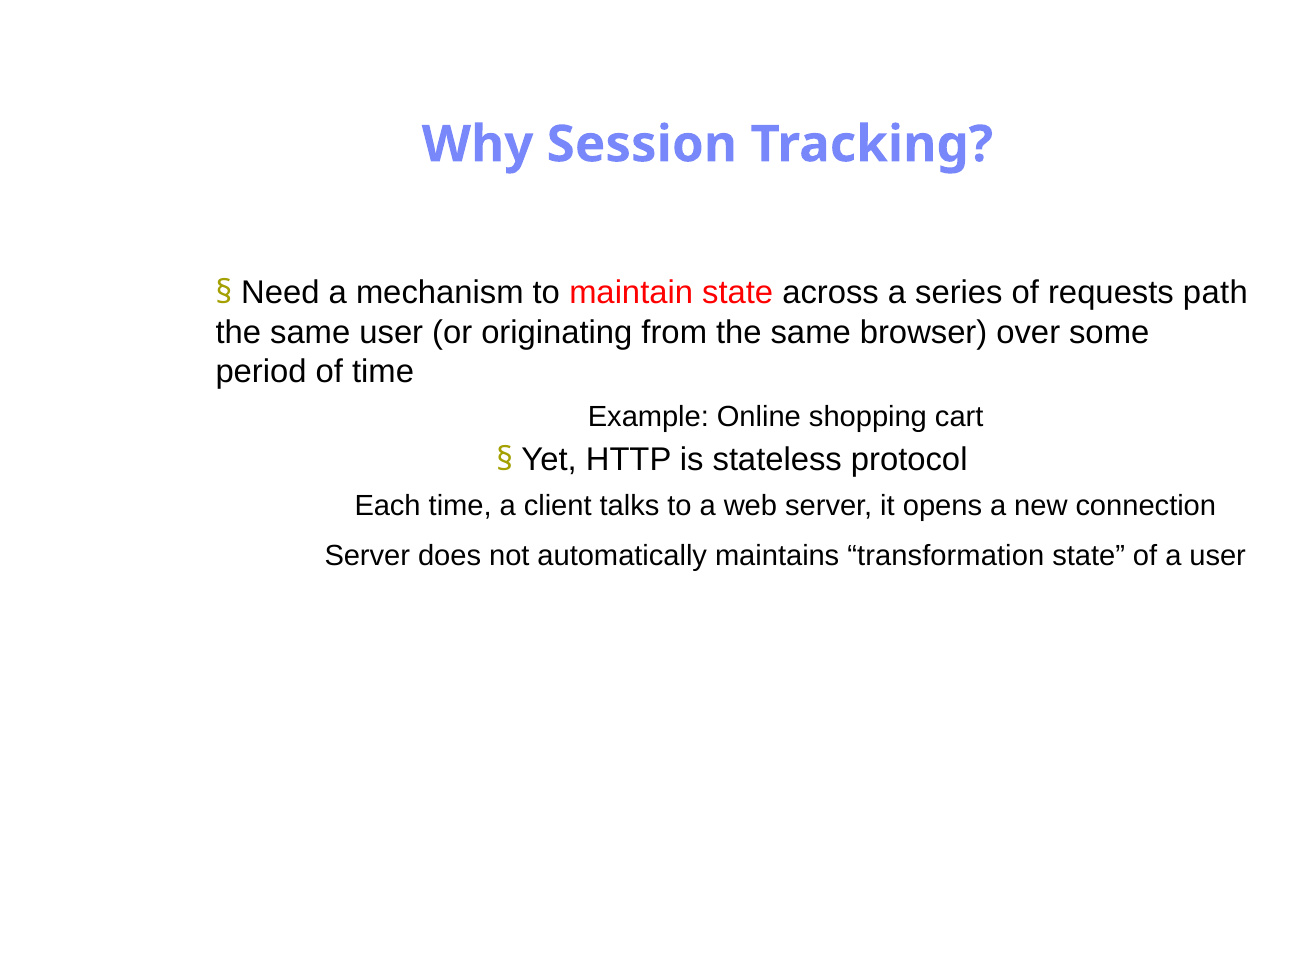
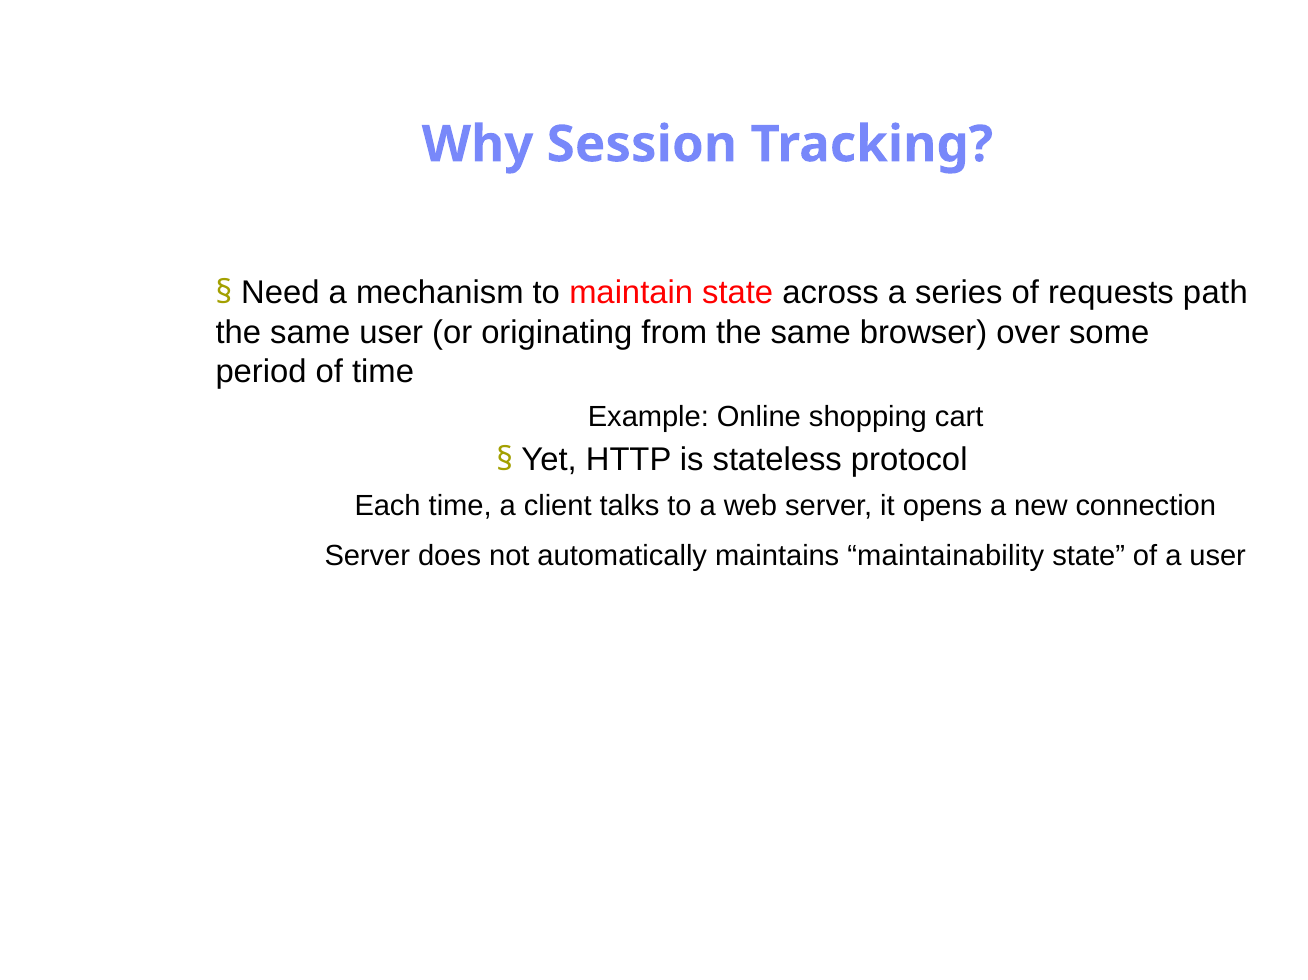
transformation: transformation -> maintainability
